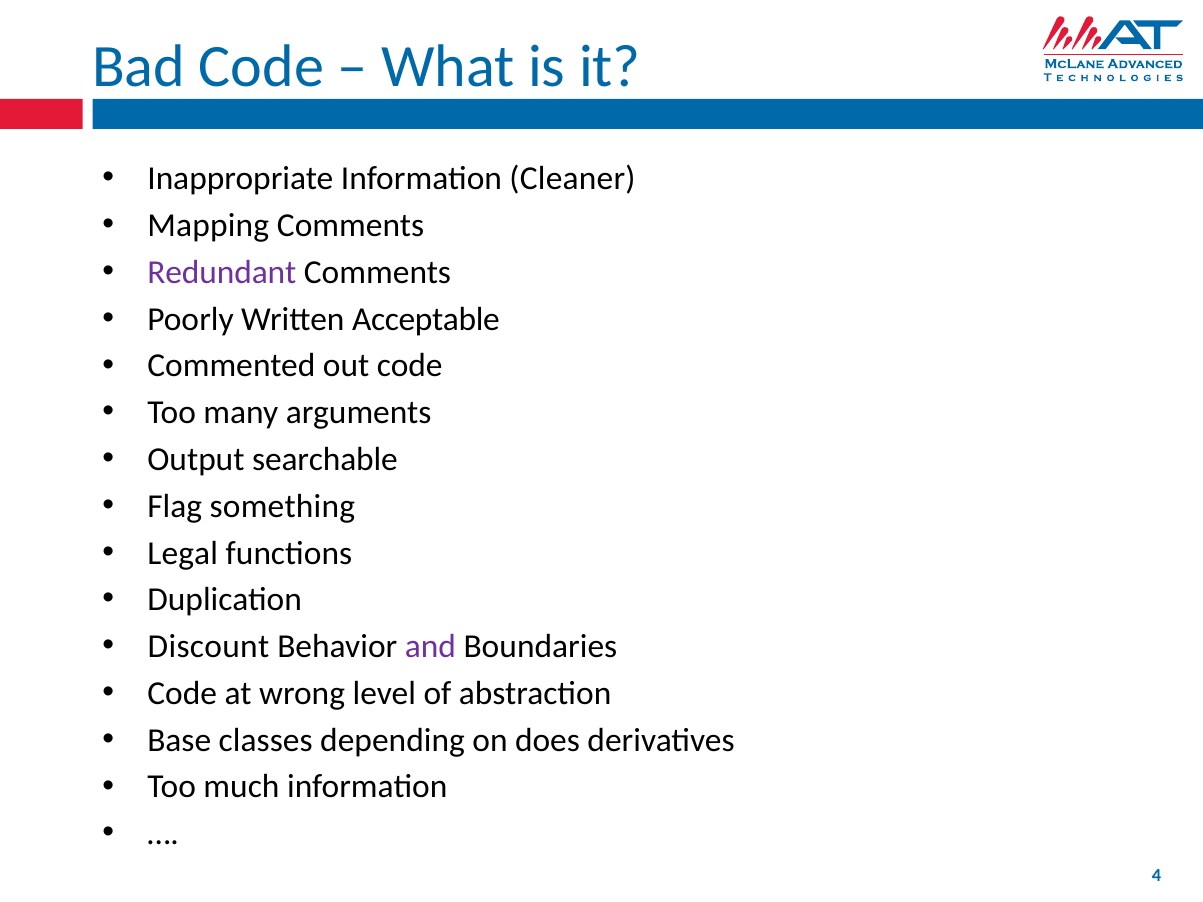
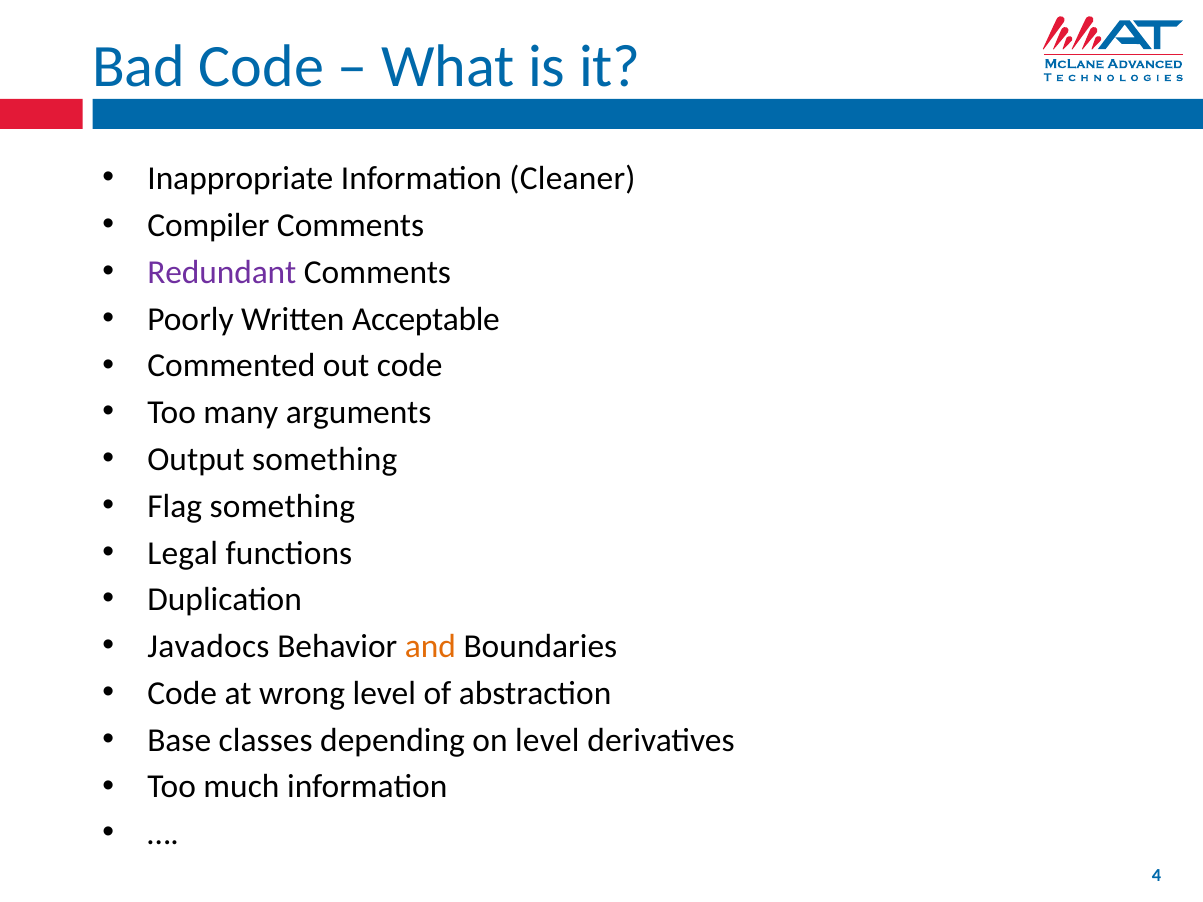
Mapping: Mapping -> Compiler
Output searchable: searchable -> something
Discount: Discount -> Javadocs
and colour: purple -> orange
on does: does -> level
